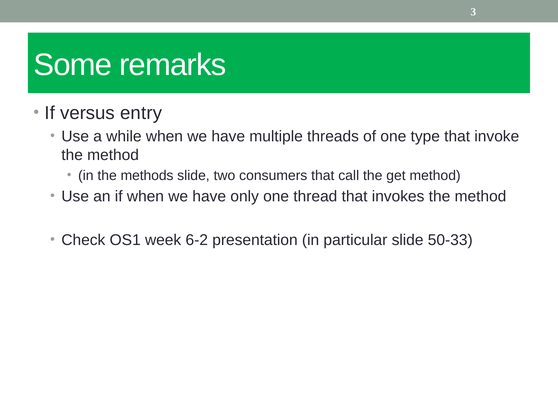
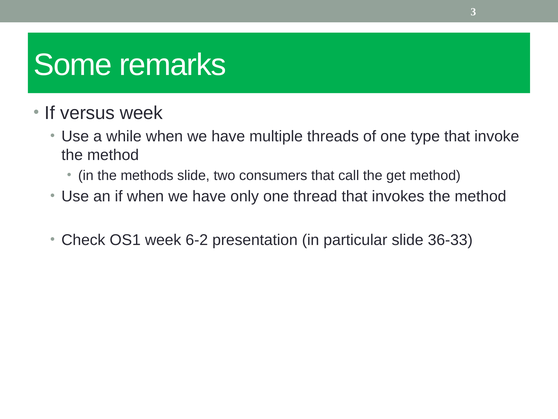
versus entry: entry -> week
50-33: 50-33 -> 36-33
